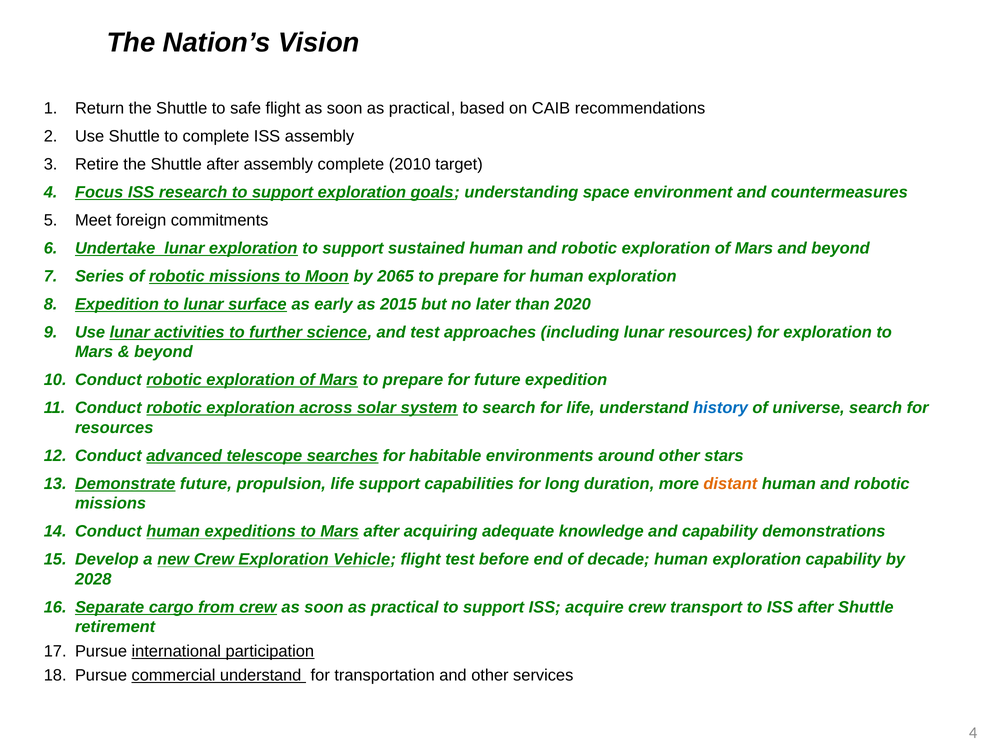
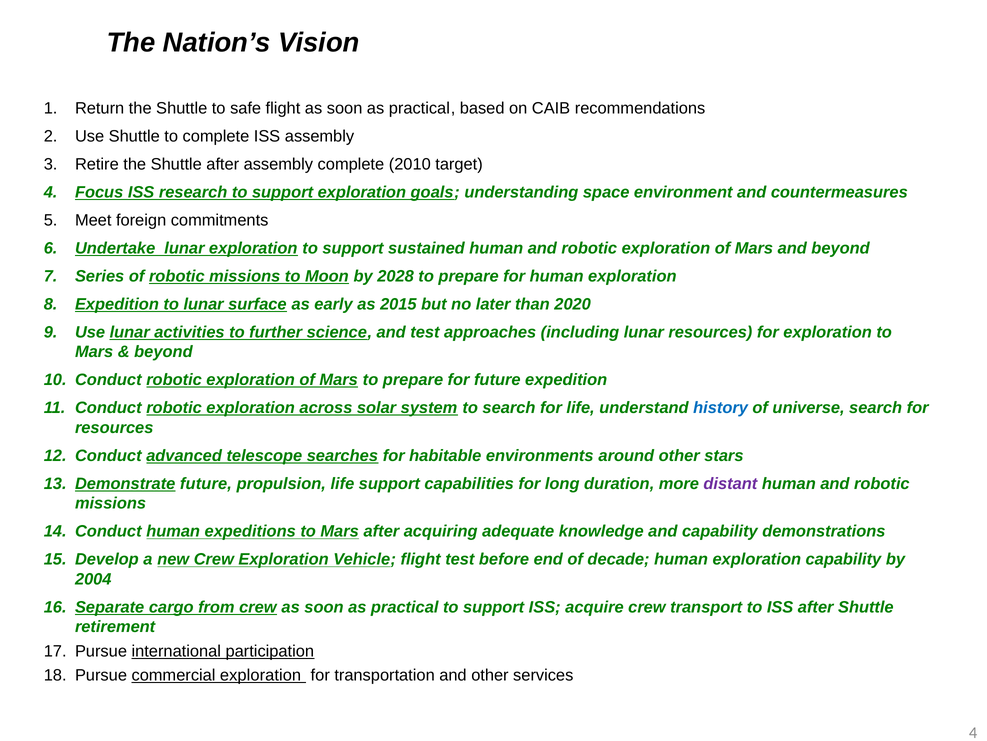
2065: 2065 -> 2028
distant colour: orange -> purple
2028: 2028 -> 2004
commercial understand: understand -> exploration
